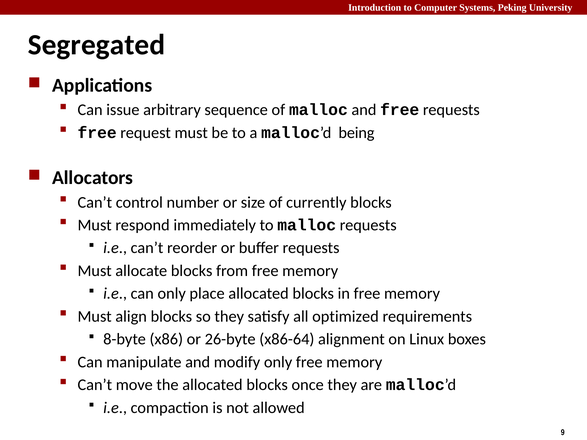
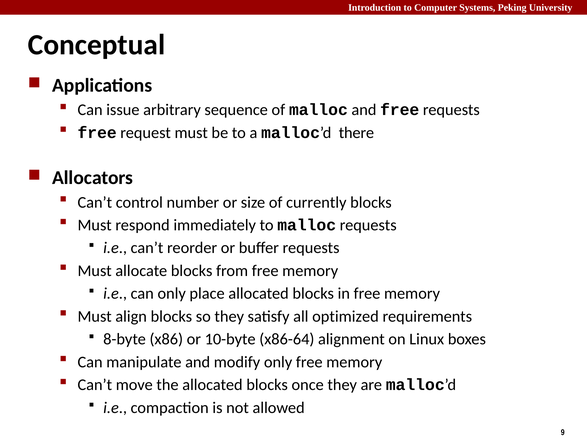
Segregated: Segregated -> Conceptual
being: being -> there
26-byte: 26-byte -> 10-byte
